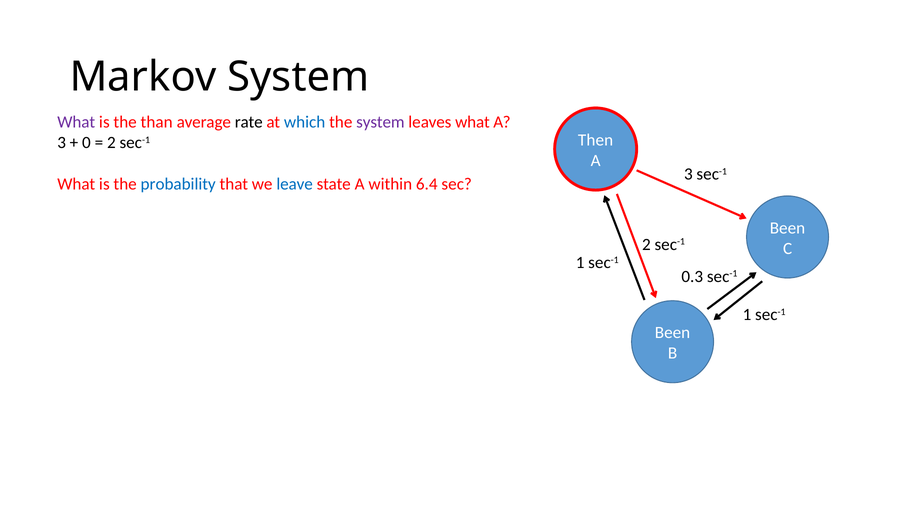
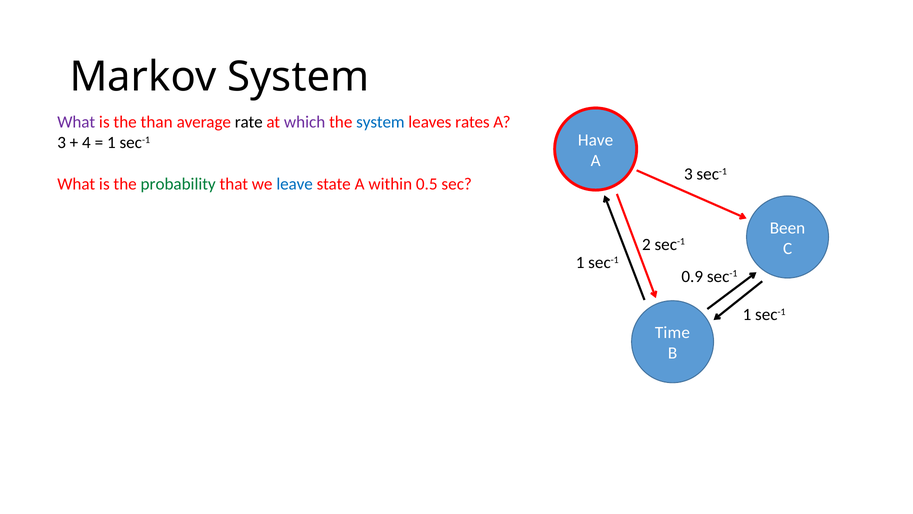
which colour: blue -> purple
system at (380, 122) colour: purple -> blue
leaves what: what -> rates
Then: Then -> Have
0: 0 -> 4
2 at (111, 143): 2 -> 1
probability colour: blue -> green
6.4: 6.4 -> 0.5
0.3: 0.3 -> 0.9
Been at (672, 332): Been -> Time
